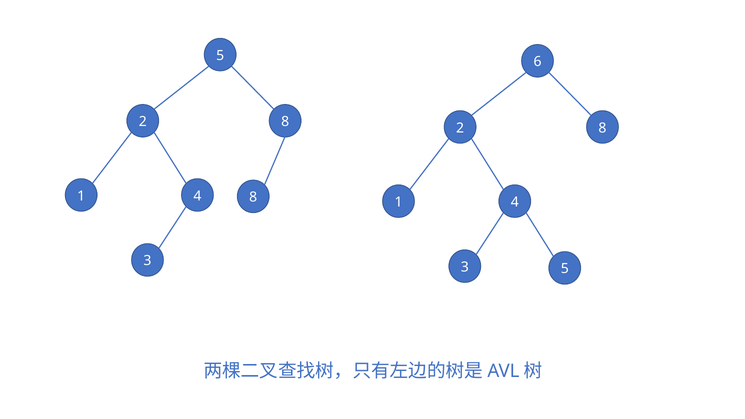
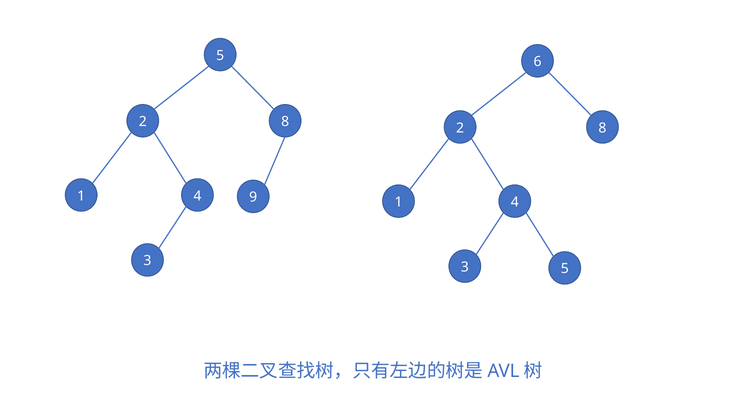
1 8: 8 -> 9
